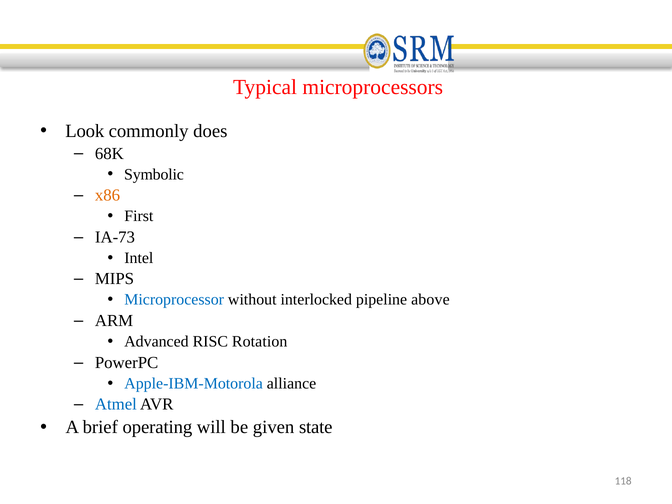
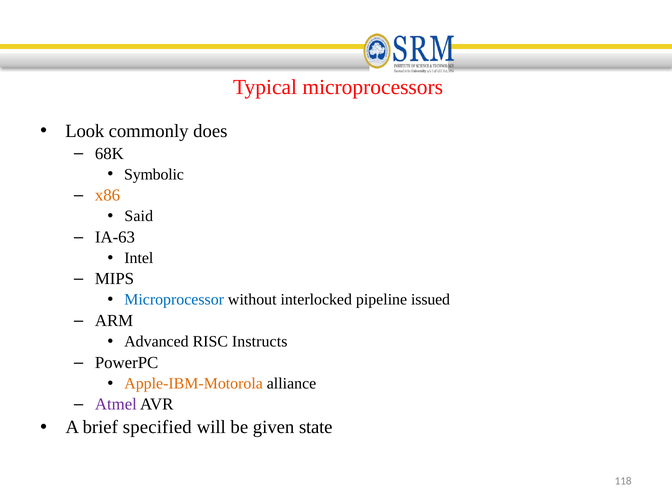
First: First -> Said
IA-73: IA-73 -> IA-63
above: above -> issued
Rotation: Rotation -> Instructs
Apple-IBM-Motorola colour: blue -> orange
Atmel colour: blue -> purple
operating: operating -> specified
